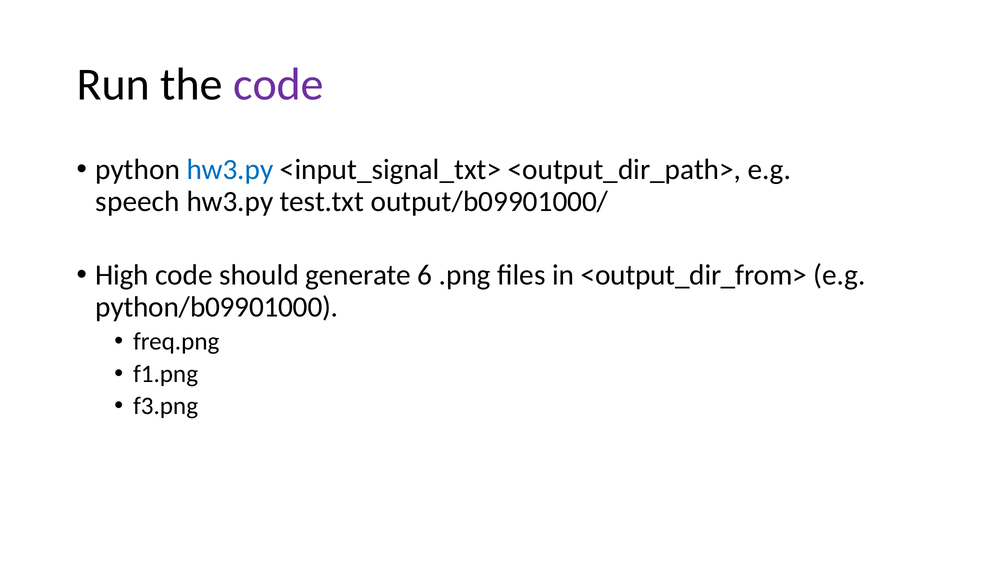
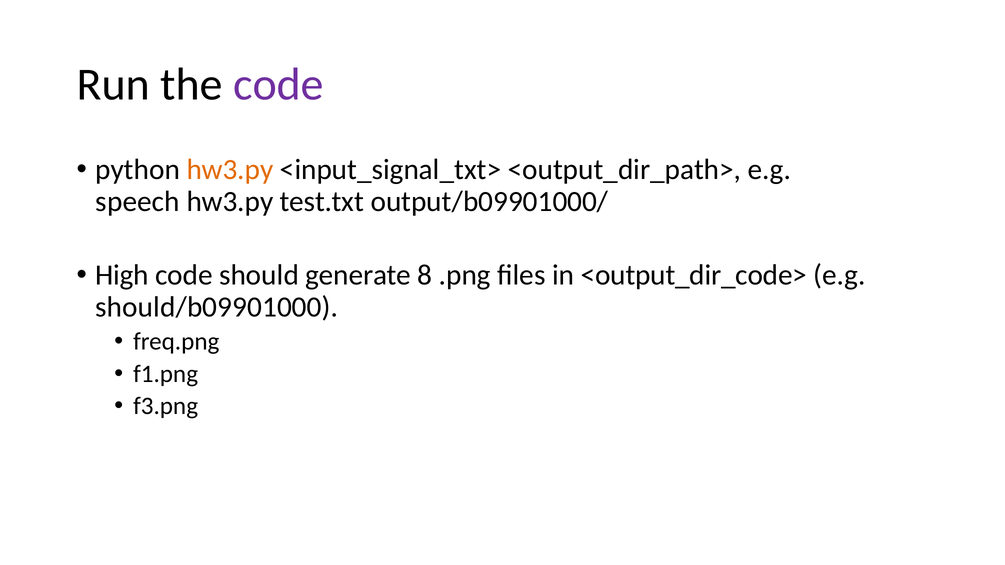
hw3.py at (230, 170) colour: blue -> orange
6: 6 -> 8
<output_dir_from>: <output_dir_from> -> <output_dir_code>
python/b09901000: python/b09901000 -> should/b09901000
